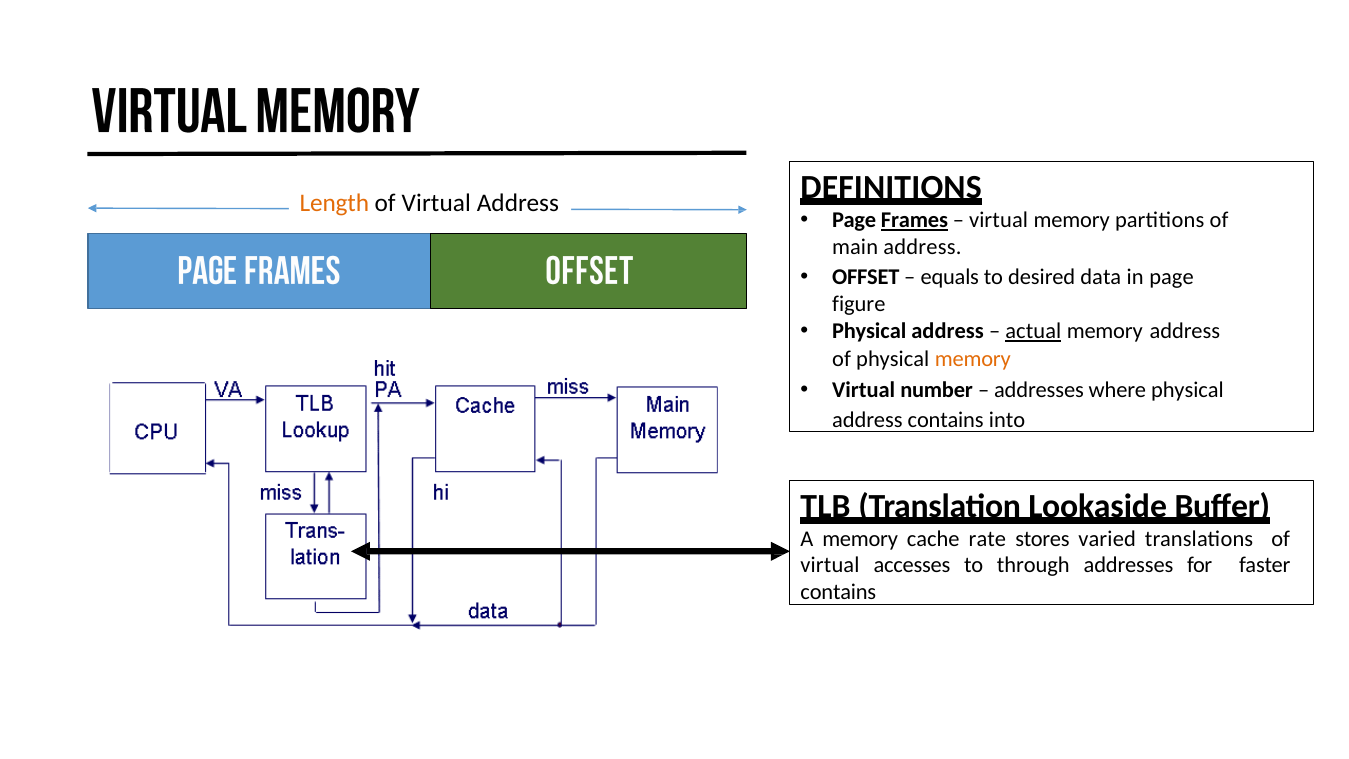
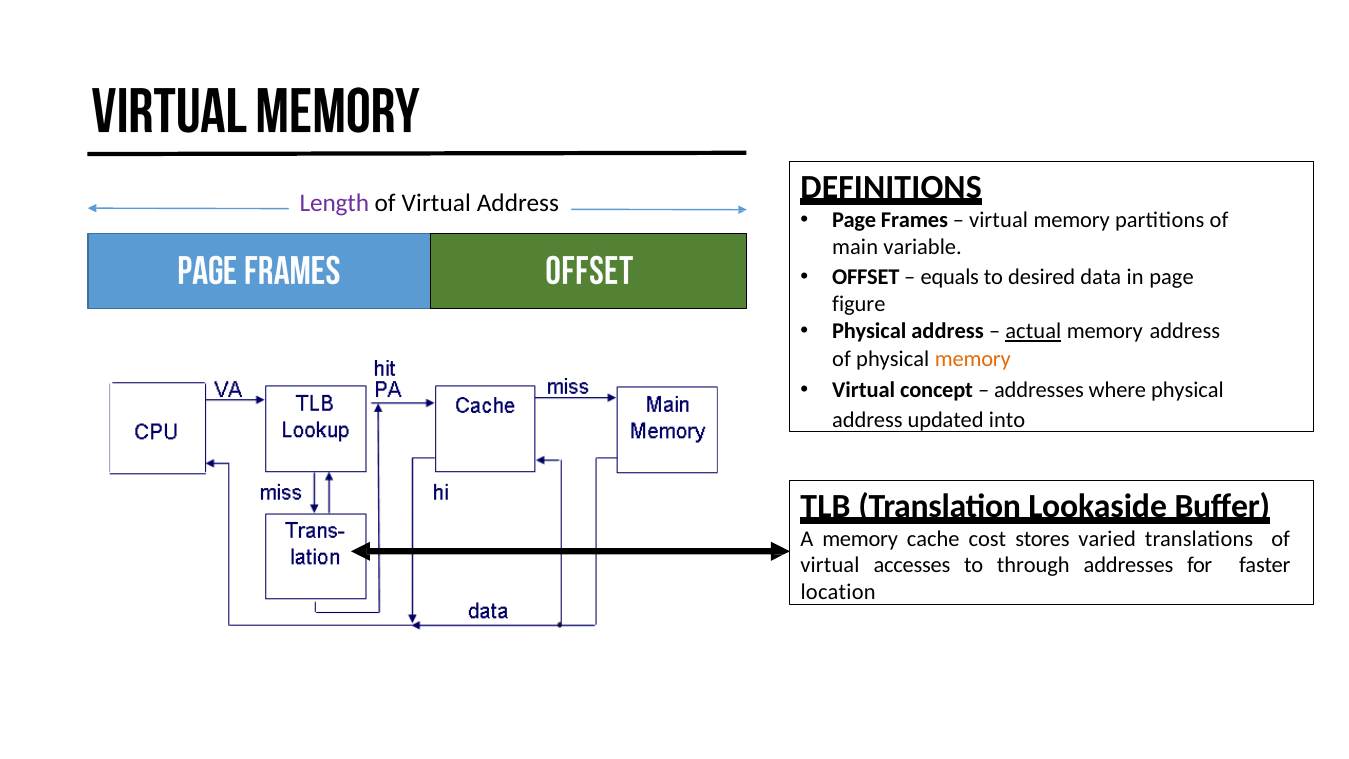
Length colour: orange -> purple
Frames underline: present -> none
main address: address -> variable
number: number -> concept
address contains: contains -> updated
rate: rate -> cost
contains at (838, 592): contains -> location
